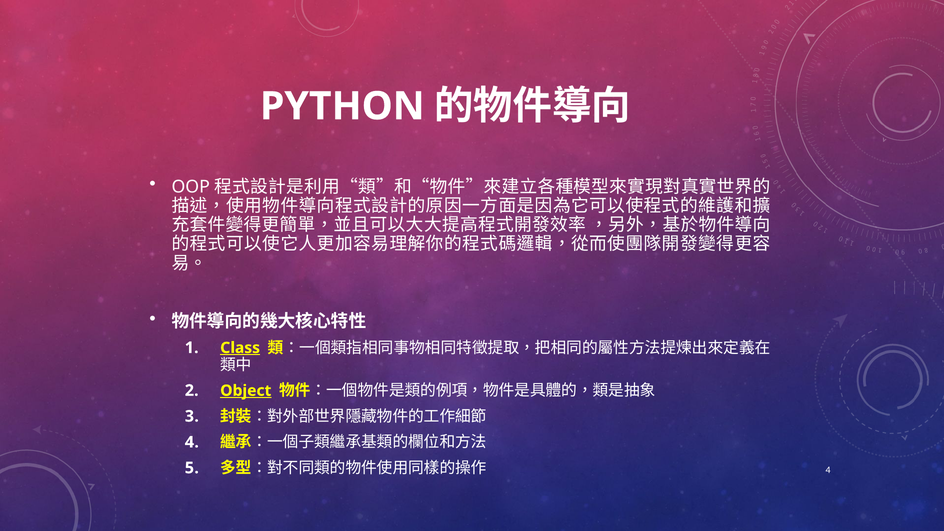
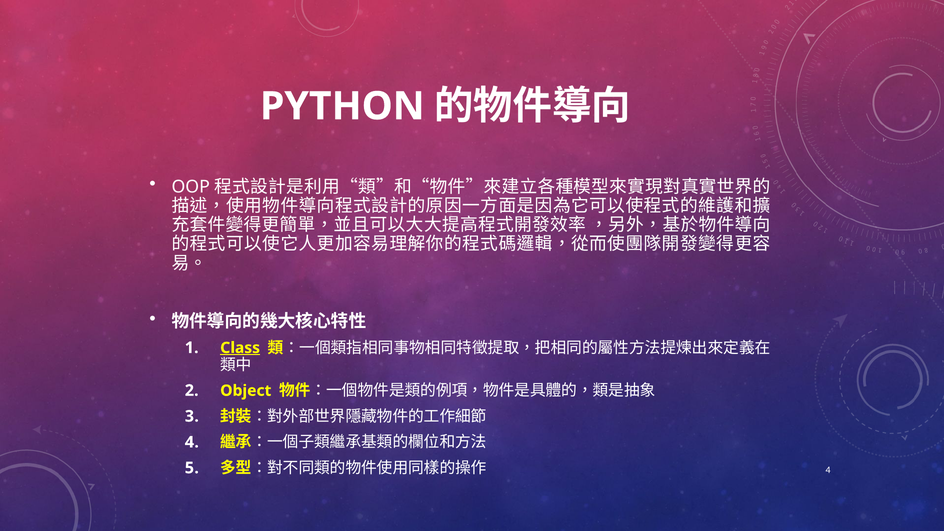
Object underline: present -> none
